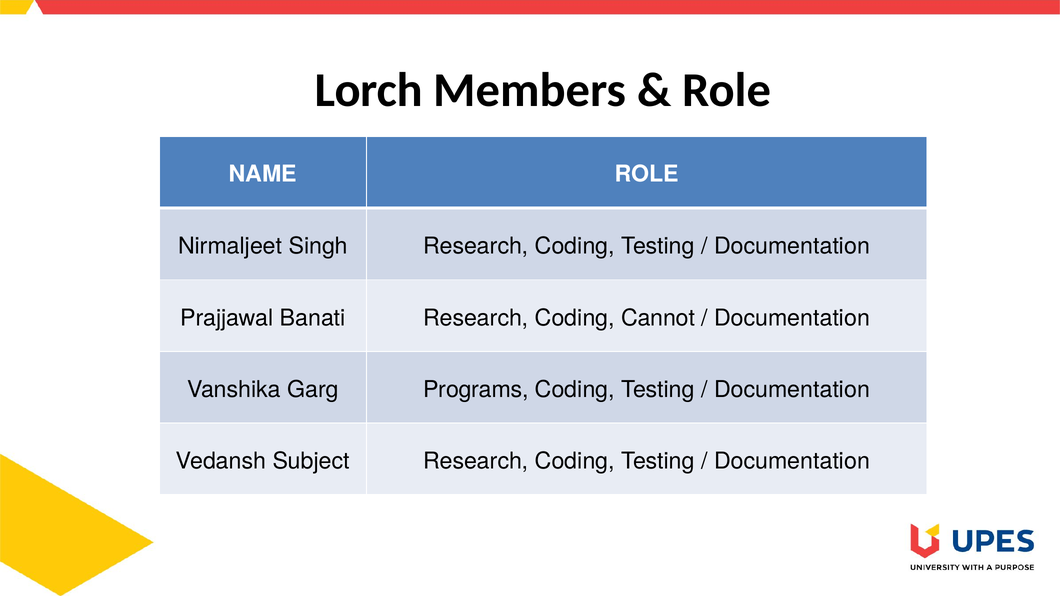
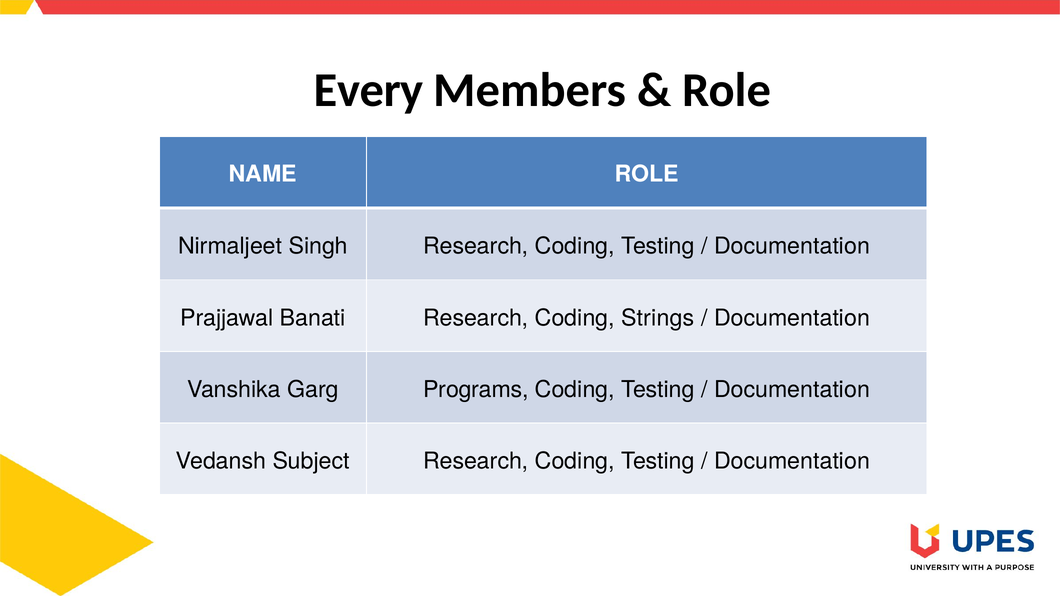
Lorch: Lorch -> Every
Cannot: Cannot -> Strings
